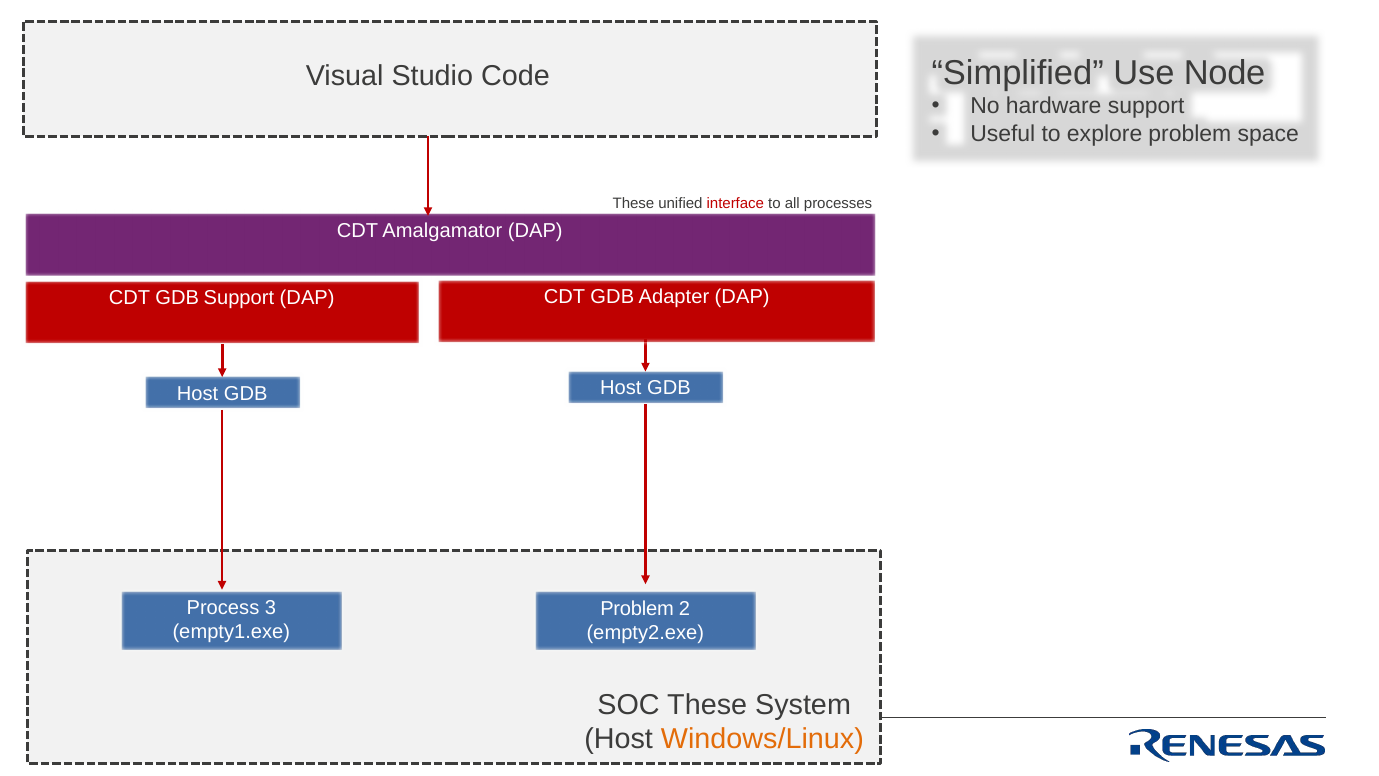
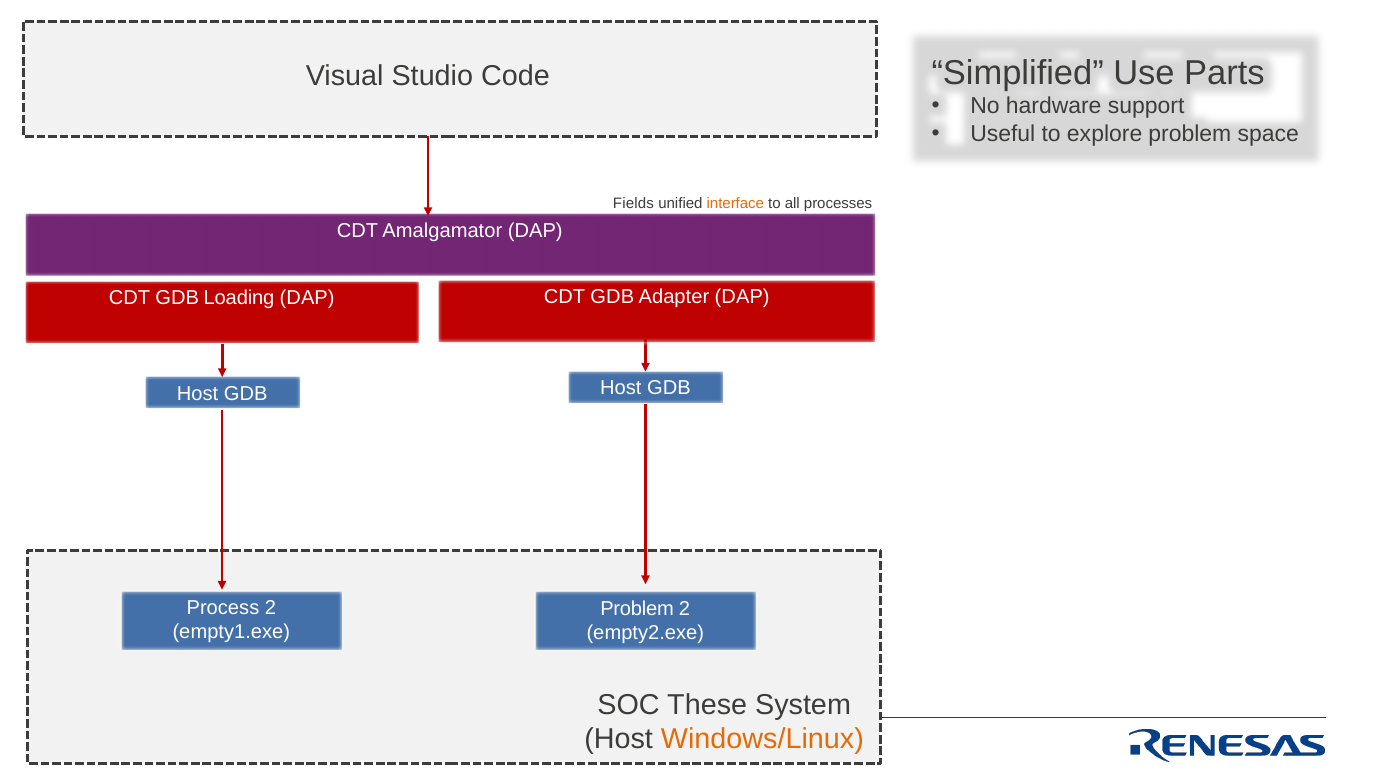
Node: Node -> Parts
These at (634, 203): These -> Fields
interface colour: red -> orange
GDB Support: Support -> Loading
Process 3: 3 -> 2
